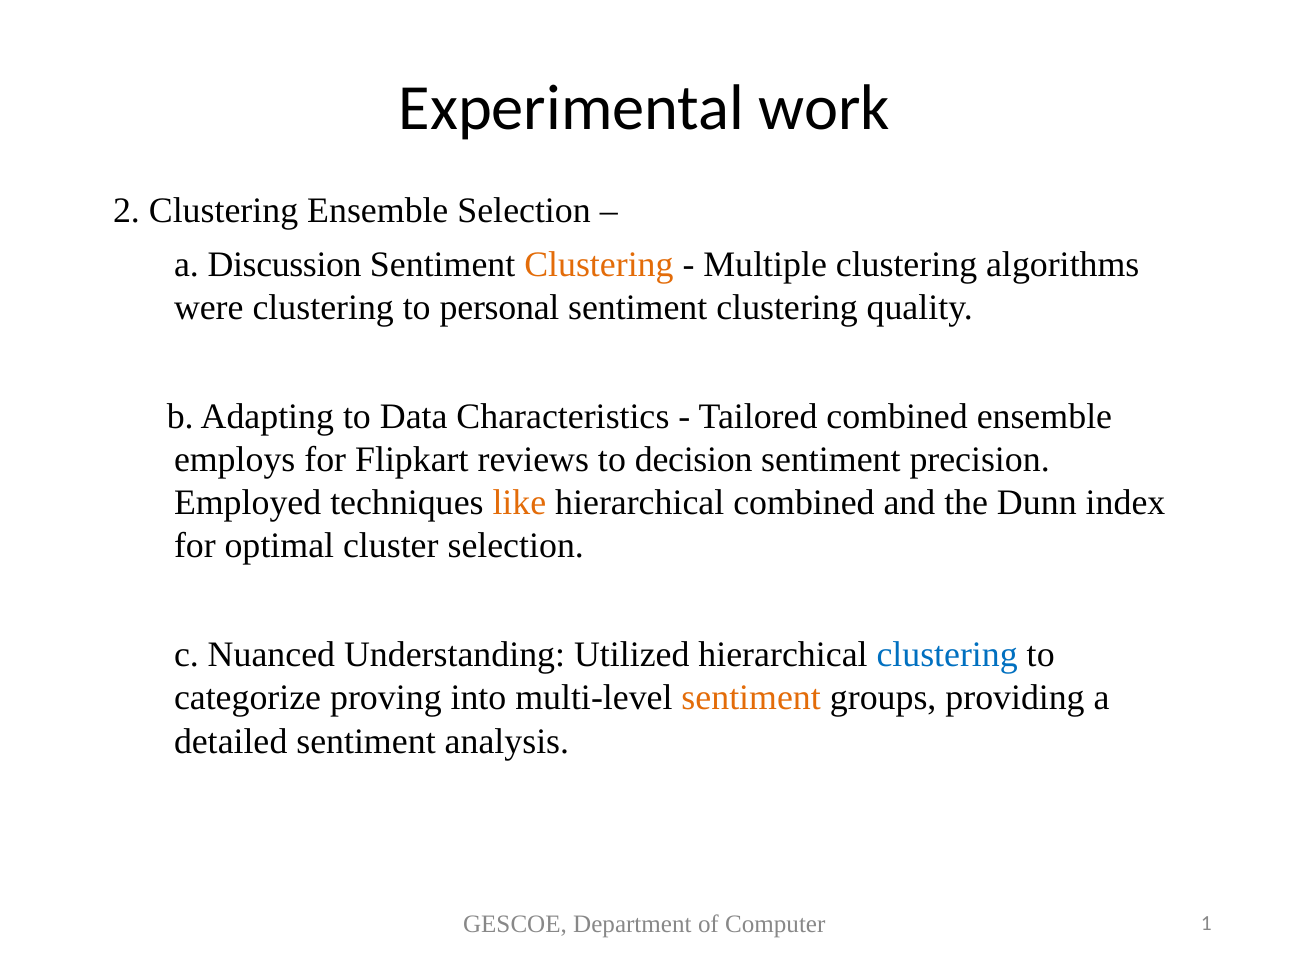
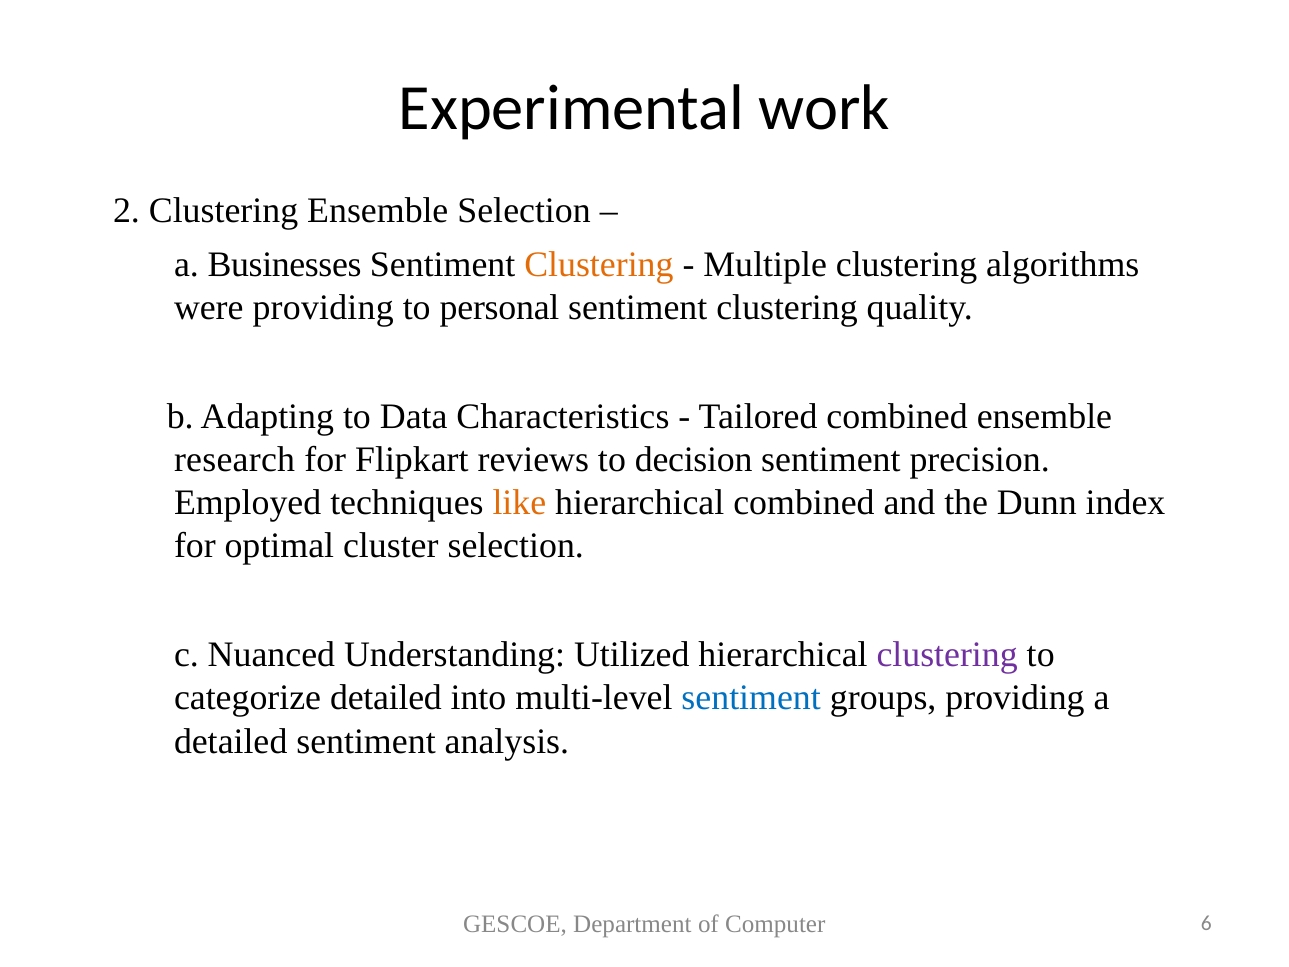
Discussion: Discussion -> Businesses
were clustering: clustering -> providing
employs: employs -> research
clustering at (947, 655) colour: blue -> purple
categorize proving: proving -> detailed
sentiment at (751, 698) colour: orange -> blue
1: 1 -> 6
